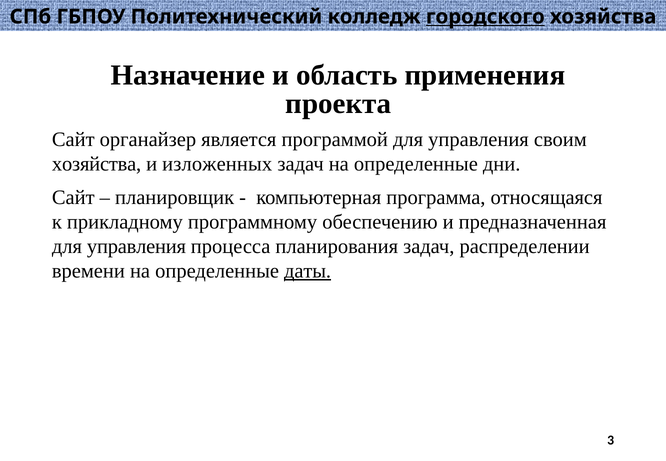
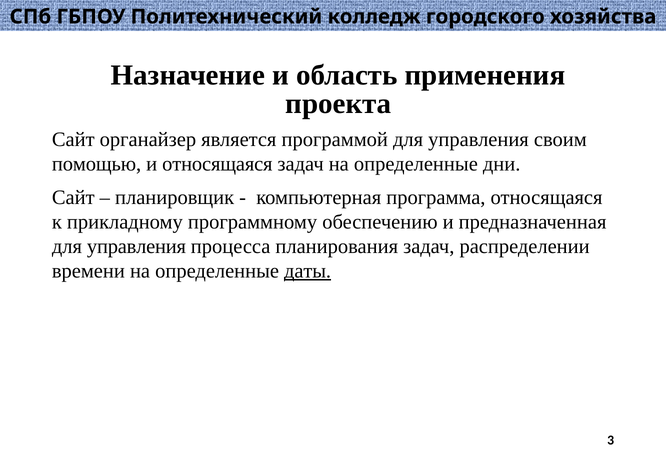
городского underline: present -> none
хозяйства at (97, 164): хозяйства -> помощью
и изложенных: изложенных -> относящаяся
